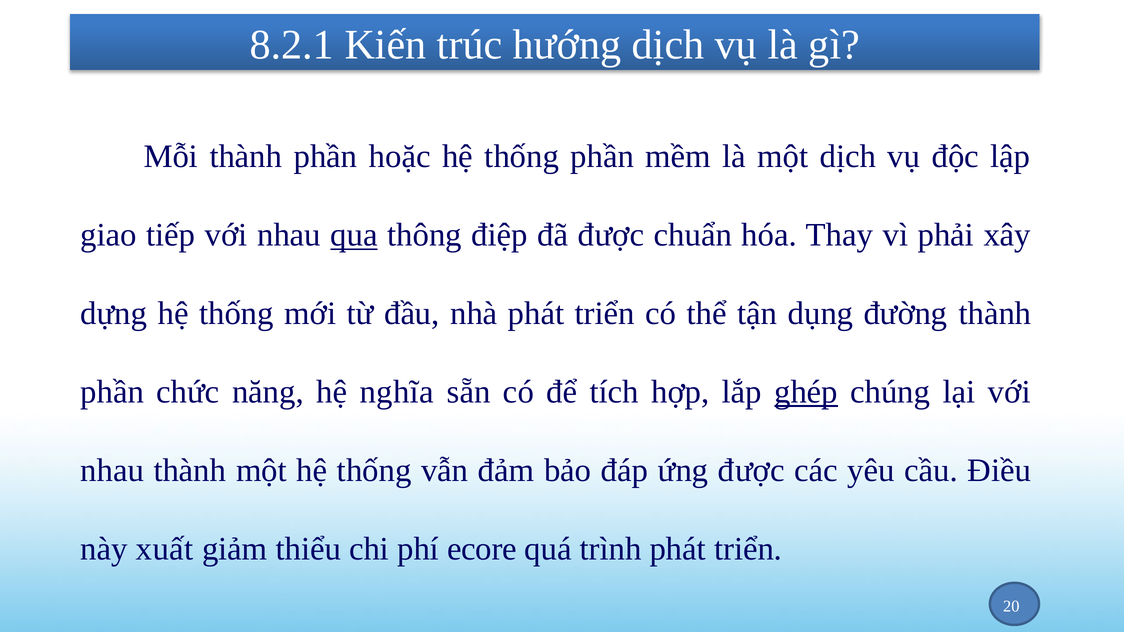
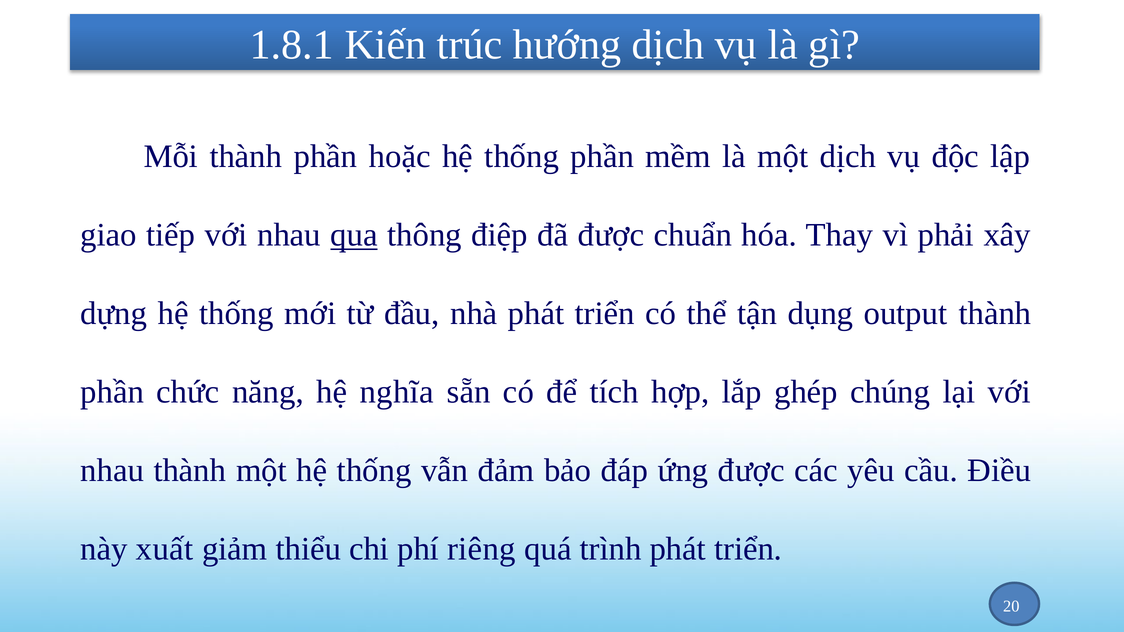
8.2.1: 8.2.1 -> 1.8.1
đường: đường -> output
ghép underline: present -> none
ecore: ecore -> riêng
